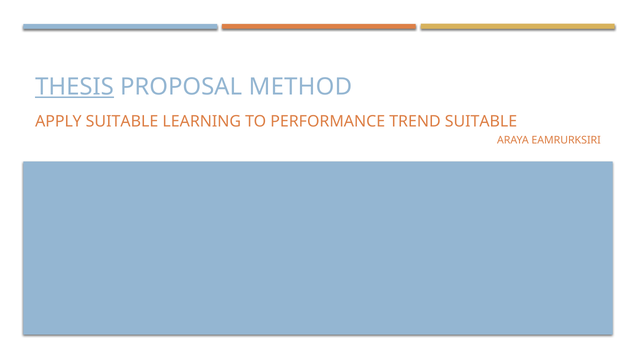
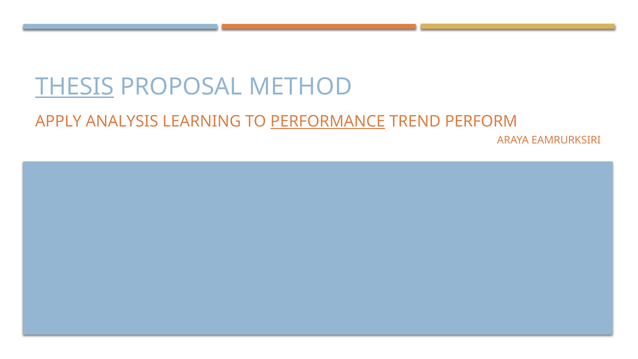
APPLY SUITABLE: SUITABLE -> ANALYSIS
PERFORMANCE underline: none -> present
TREND SUITABLE: SUITABLE -> PERFORM
